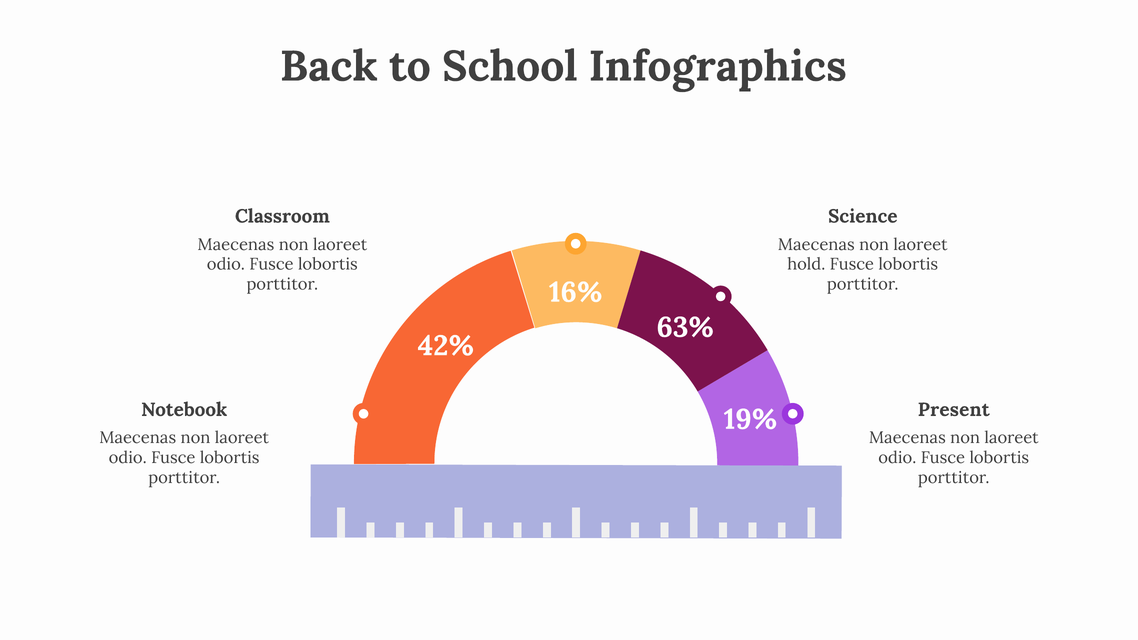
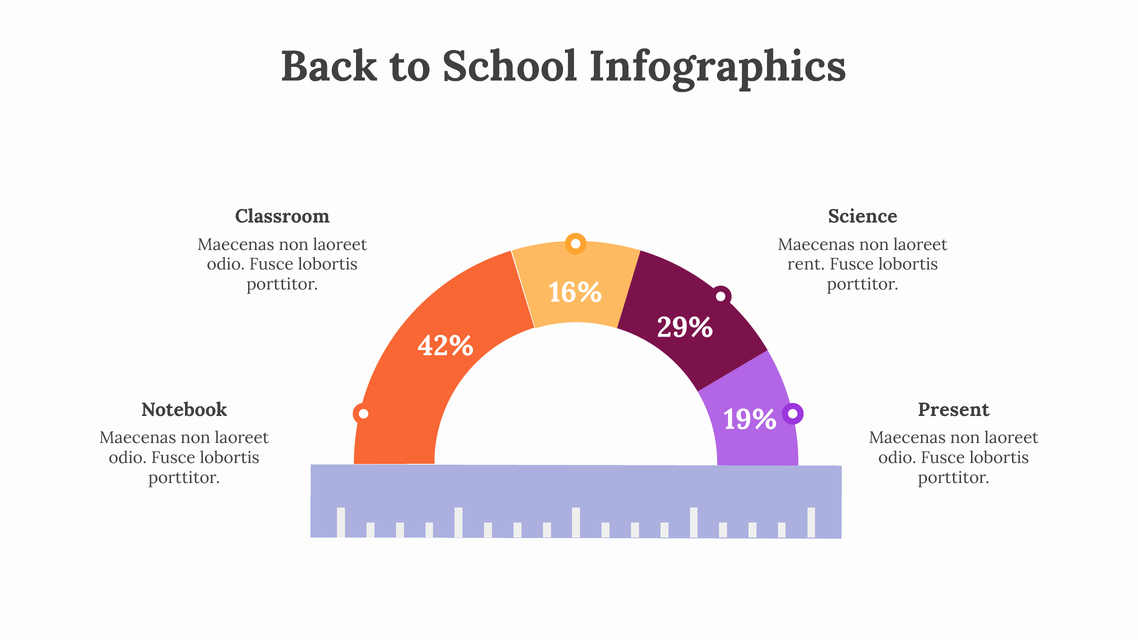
hold: hold -> rent
63%: 63% -> 29%
